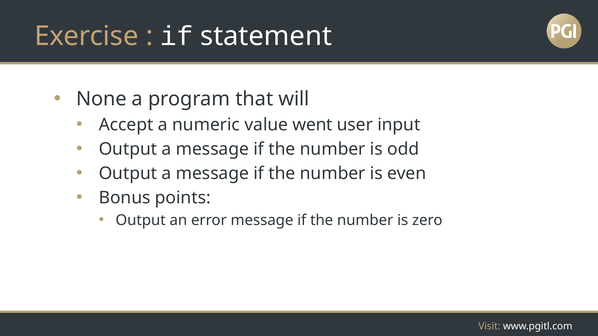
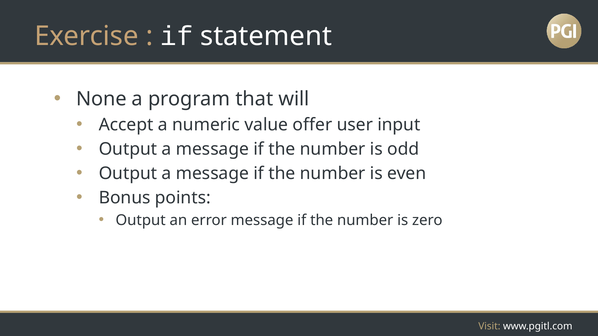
went: went -> offer
